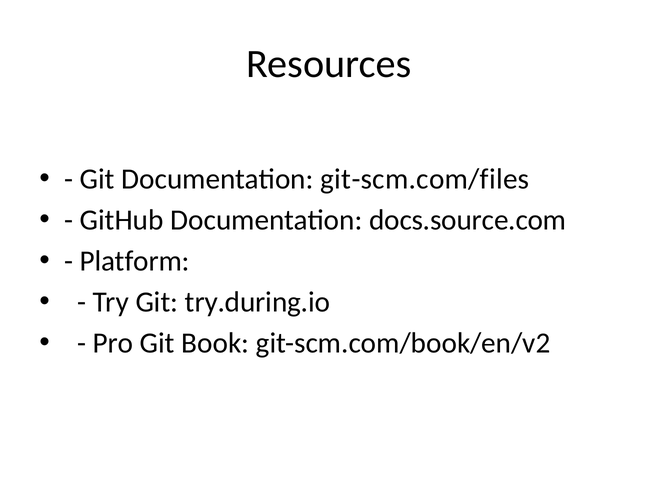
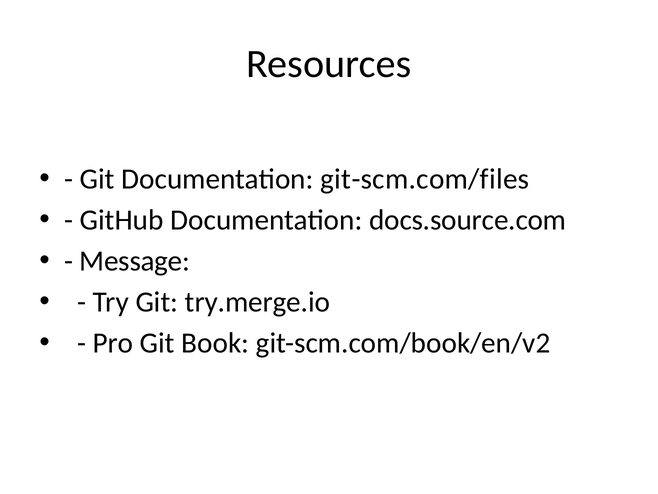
Platform: Platform -> Message
try.during.io: try.during.io -> try.merge.io
